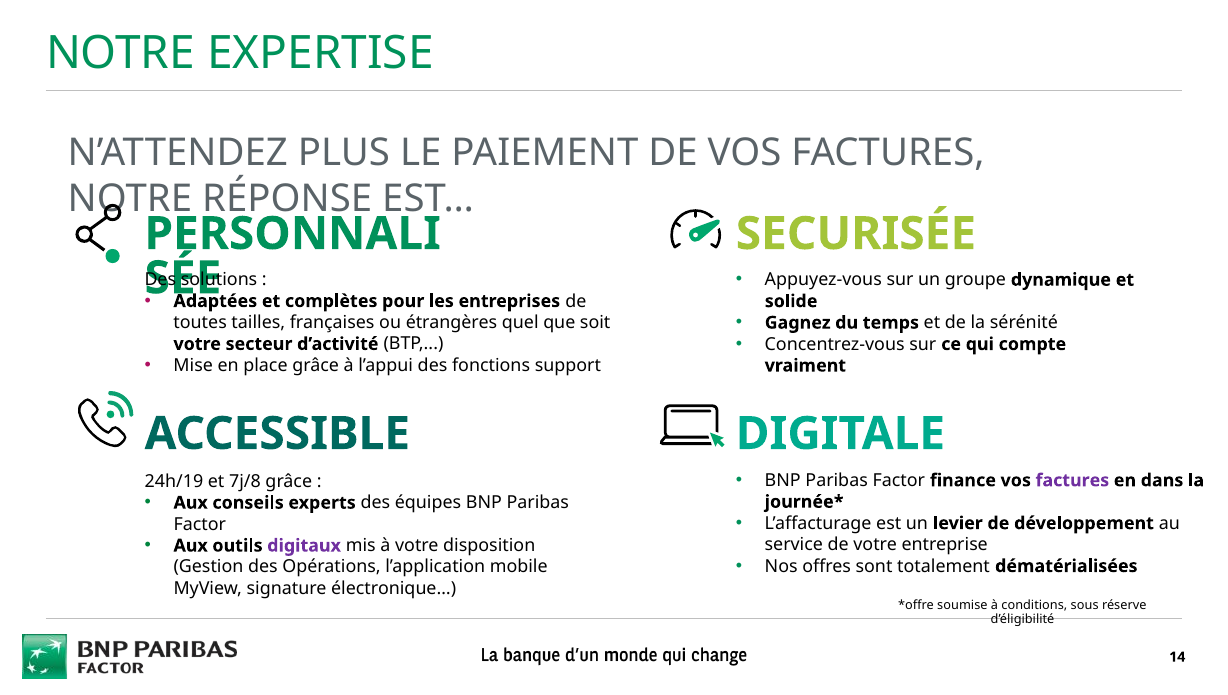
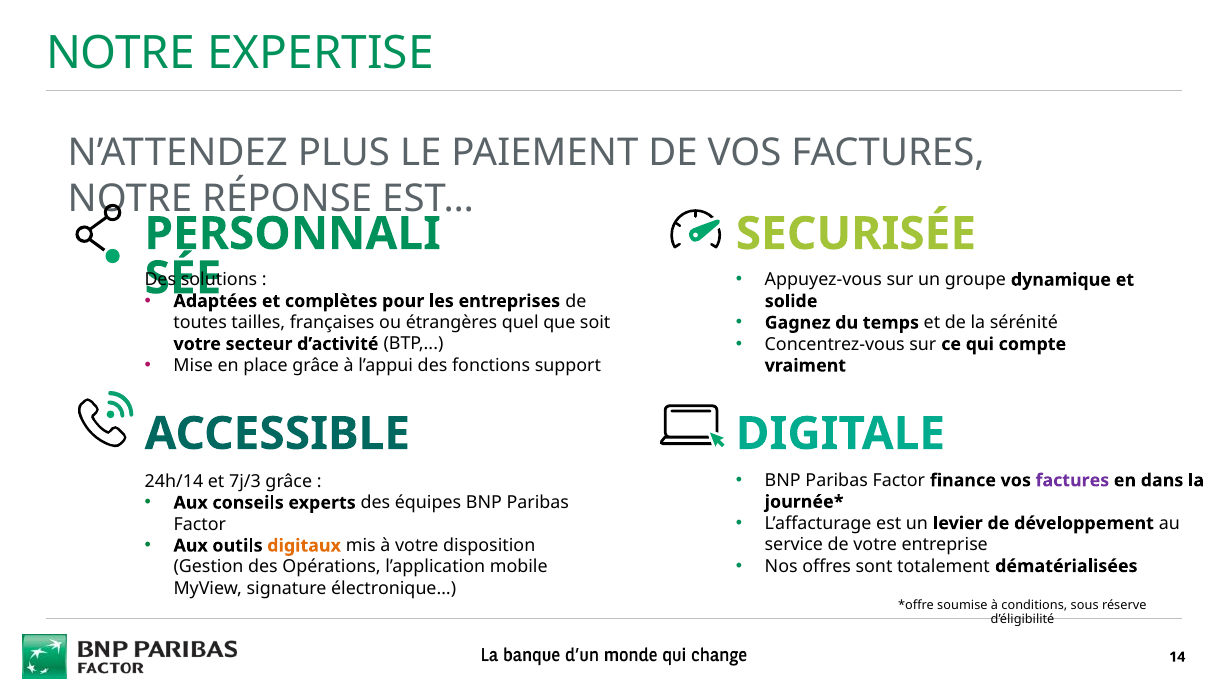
24h/19: 24h/19 -> 24h/14
7j/8: 7j/8 -> 7j/3
digitaux colour: purple -> orange
